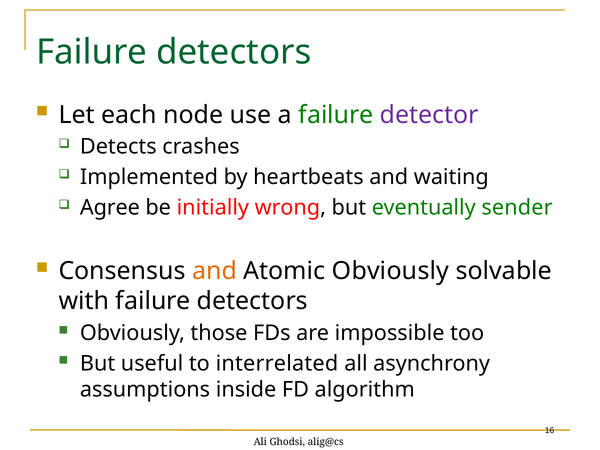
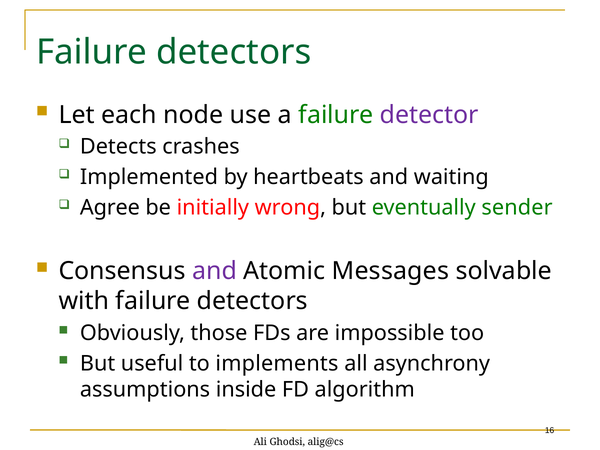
and at (215, 271) colour: orange -> purple
Atomic Obviously: Obviously -> Messages
interrelated: interrelated -> implements
